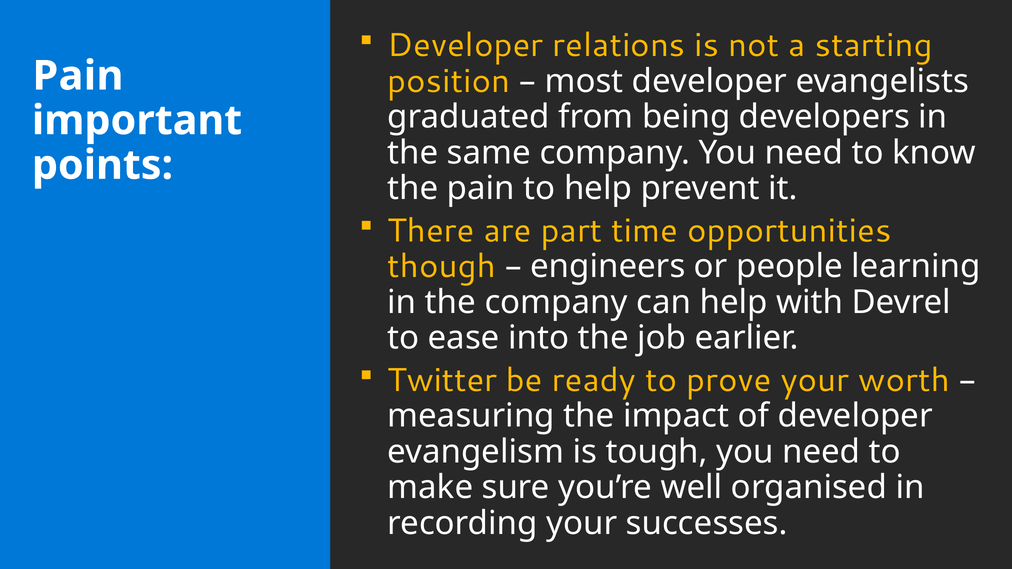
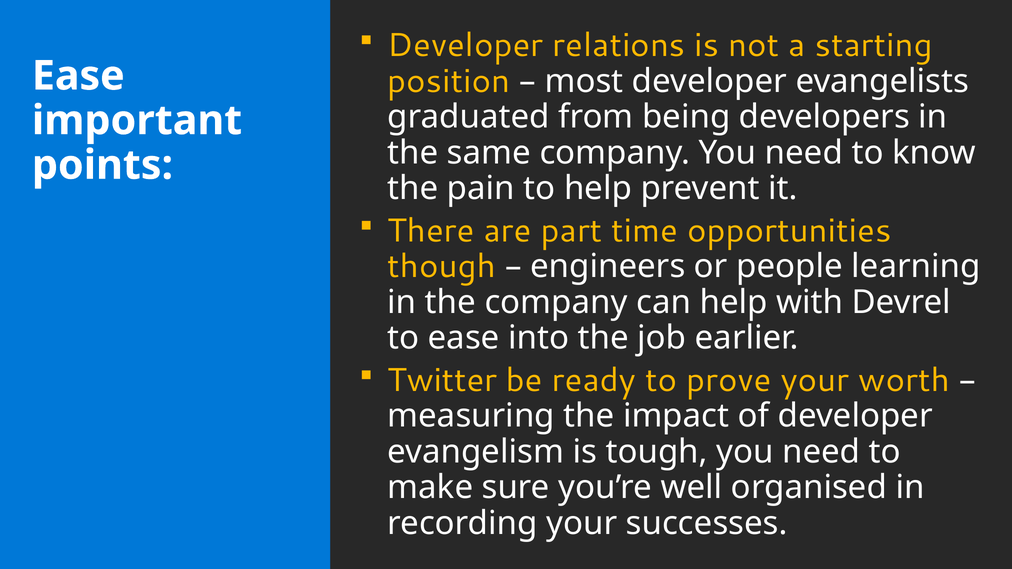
Pain at (78, 76): Pain -> Ease
